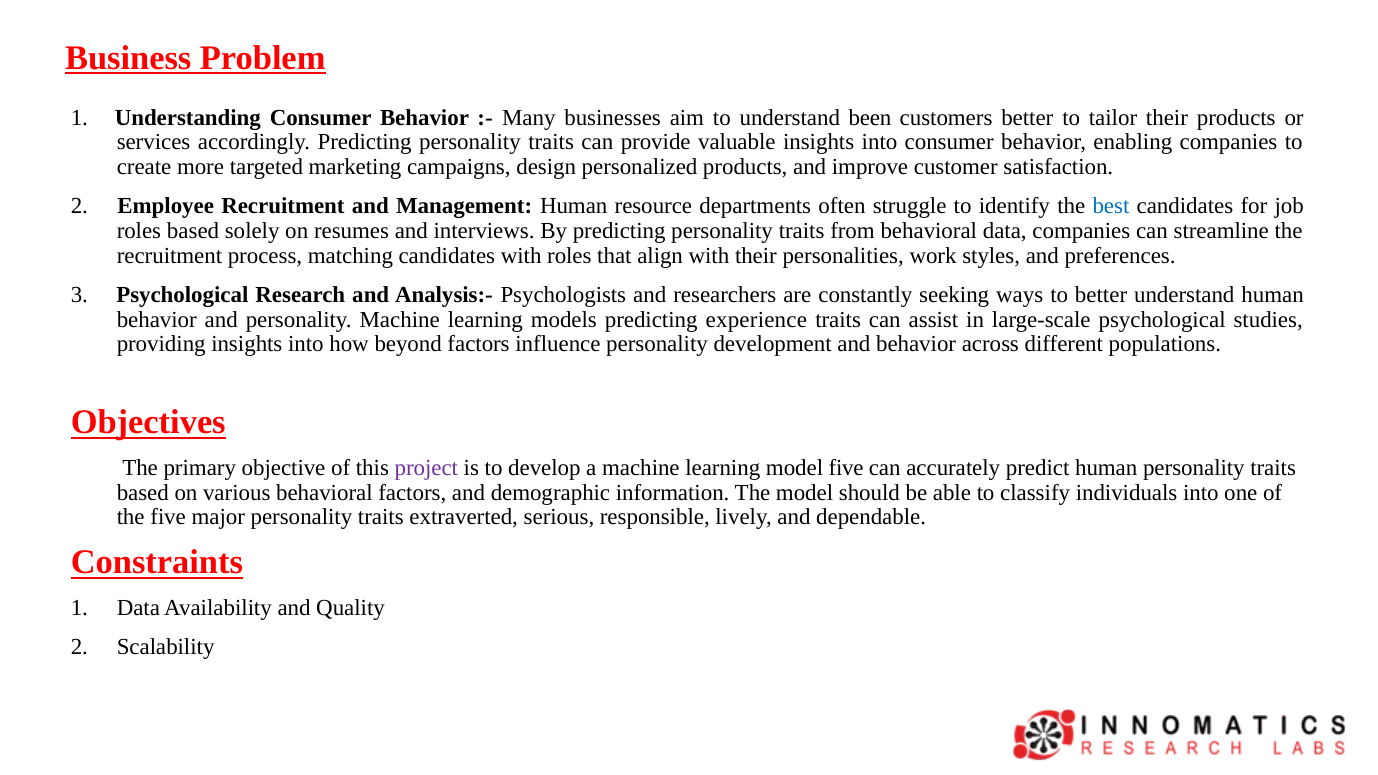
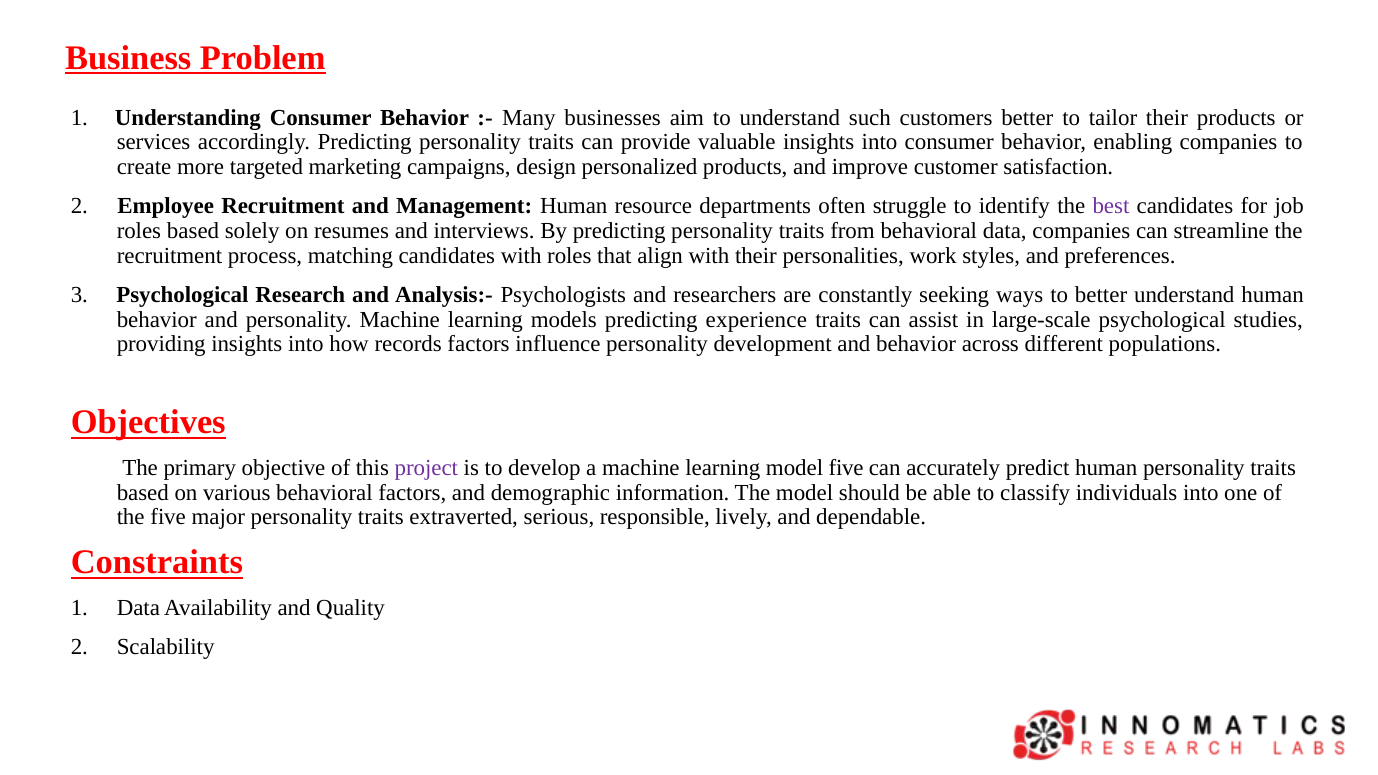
been: been -> such
best colour: blue -> purple
beyond: beyond -> records
